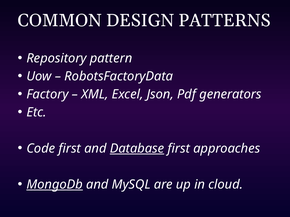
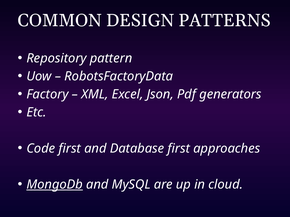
Database underline: present -> none
